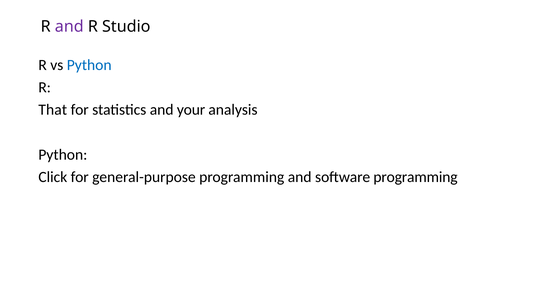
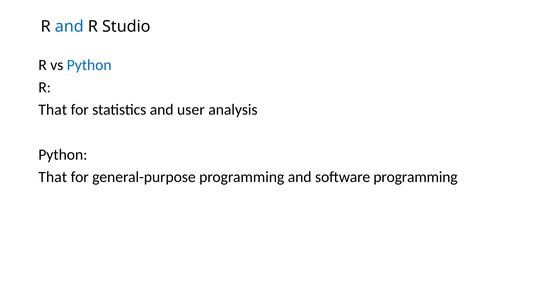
and at (69, 27) colour: purple -> blue
your: your -> user
Click at (53, 177): Click -> That
